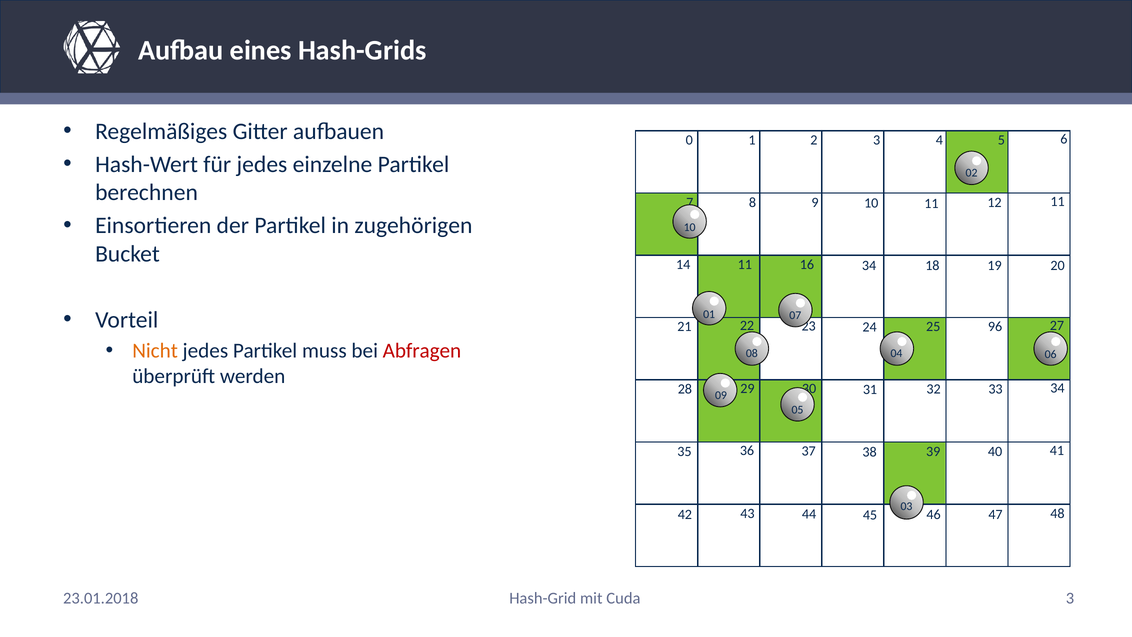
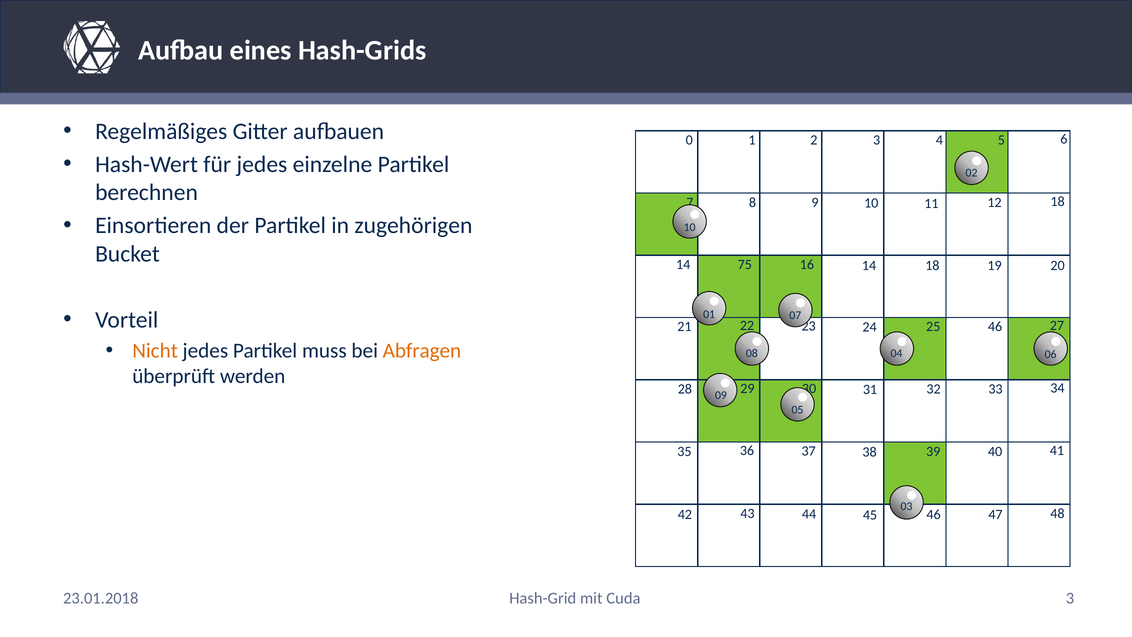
11 at (1058, 201): 11 -> 18
14 11: 11 -> 75
16 34: 34 -> 14
96 at (995, 326): 96 -> 46
Abfragen colour: red -> orange
